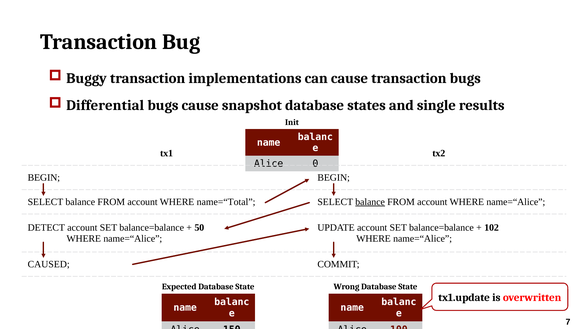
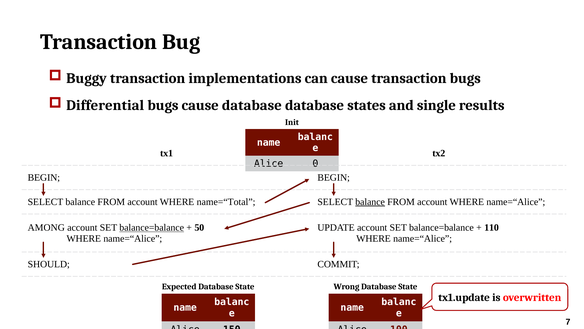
cause snapshot: snapshot -> database
DETECT: DETECT -> AMONG
balance=balance at (152, 227) underline: none -> present
102: 102 -> 110
CAUSED: CAUSED -> SHOULD
